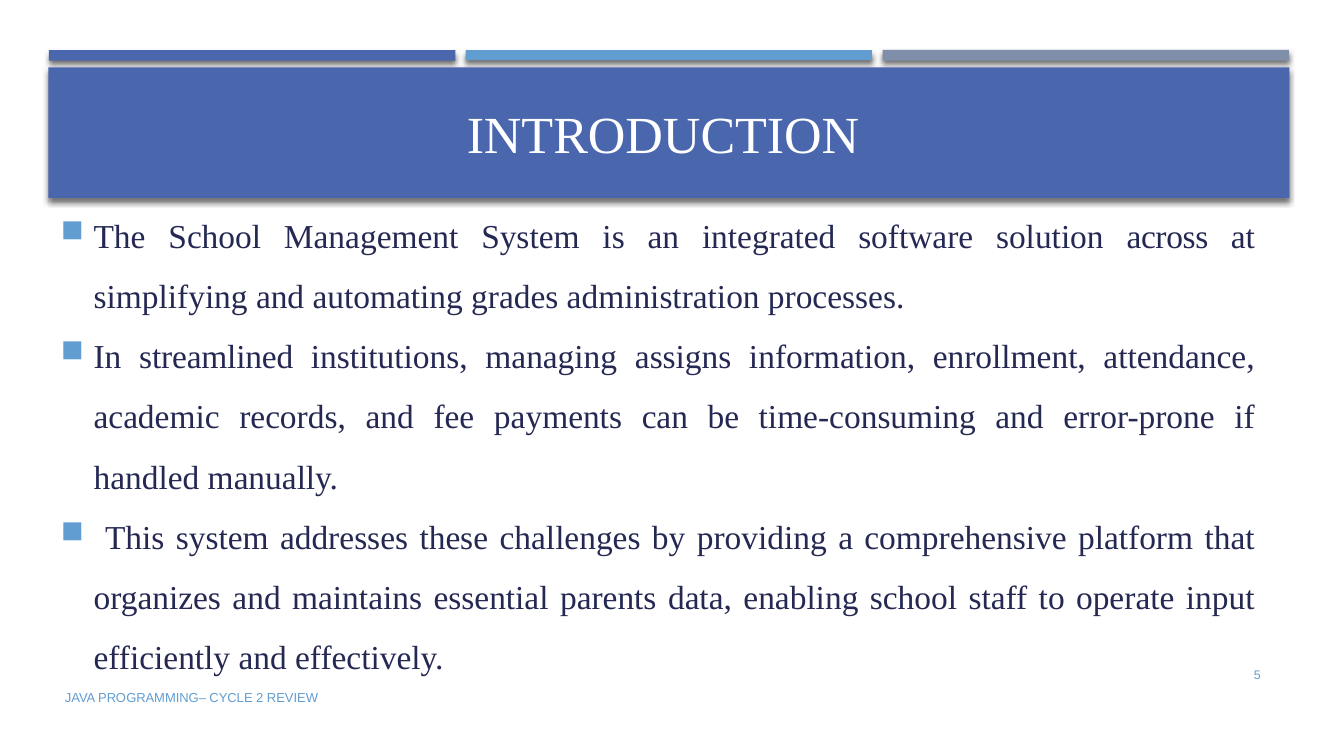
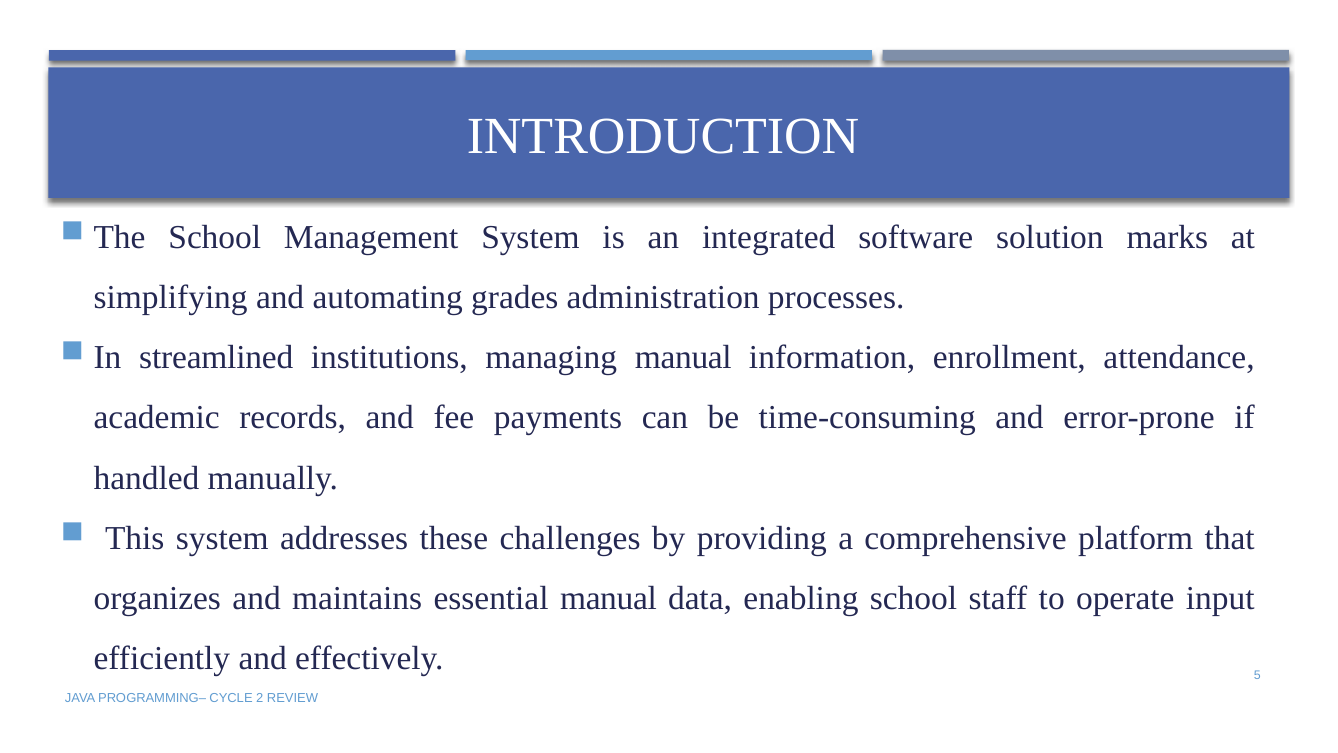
across: across -> marks
managing assigns: assigns -> manual
essential parents: parents -> manual
